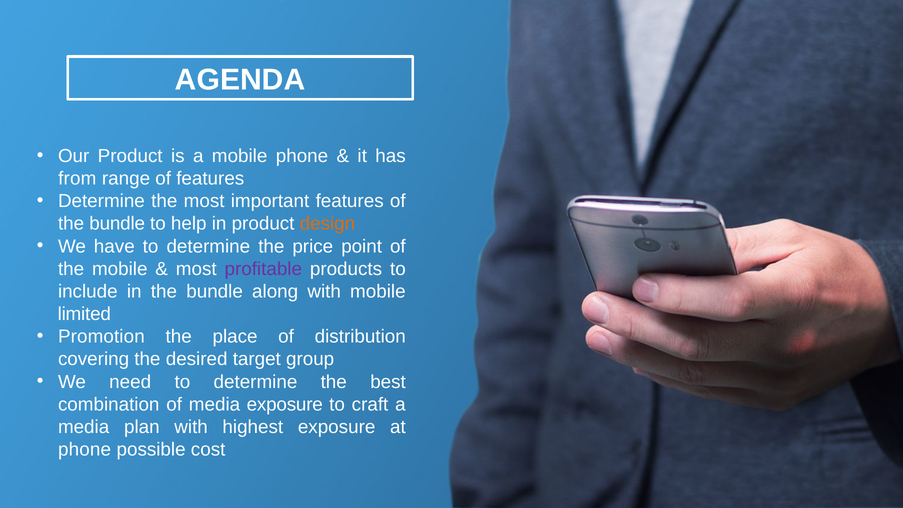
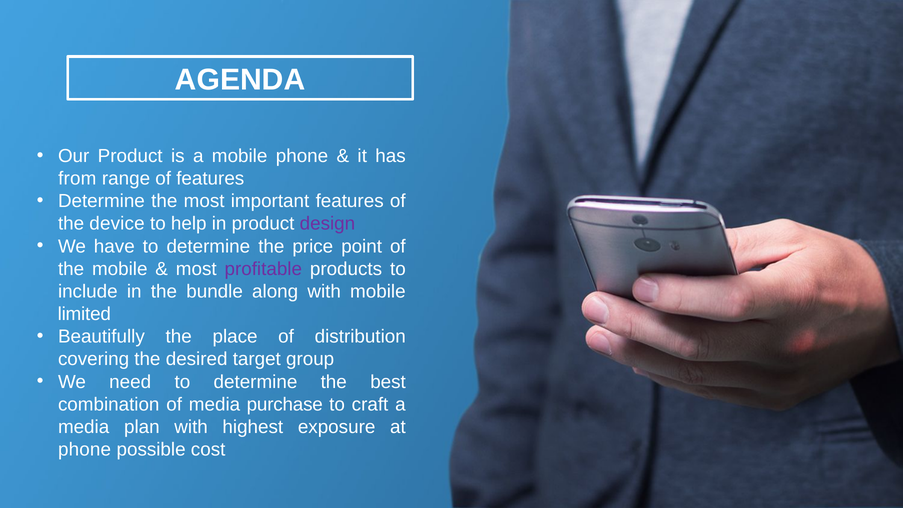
bundle at (117, 224): bundle -> device
design colour: orange -> purple
Promotion: Promotion -> Beautifully
media exposure: exposure -> purchase
